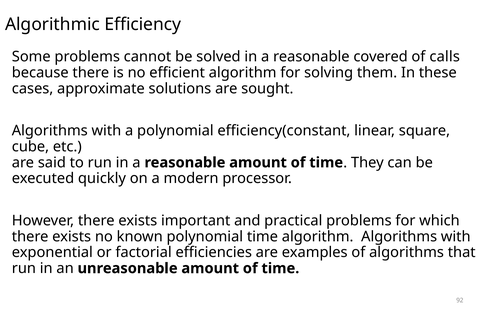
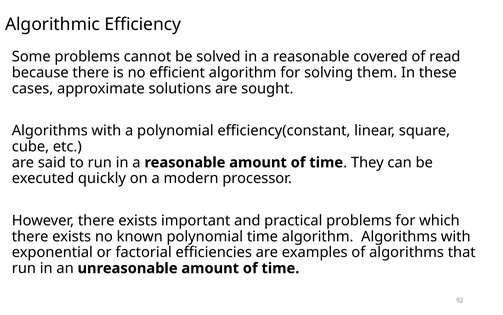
calls: calls -> read
